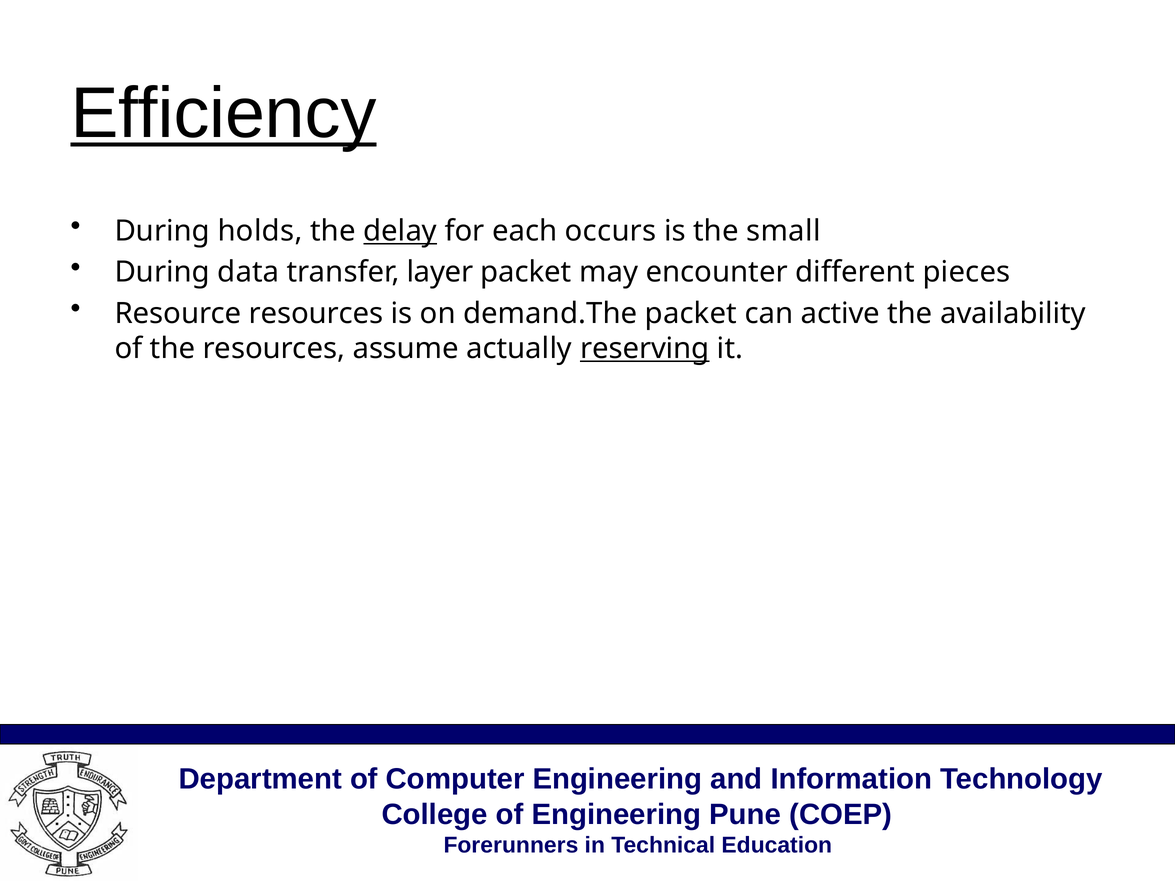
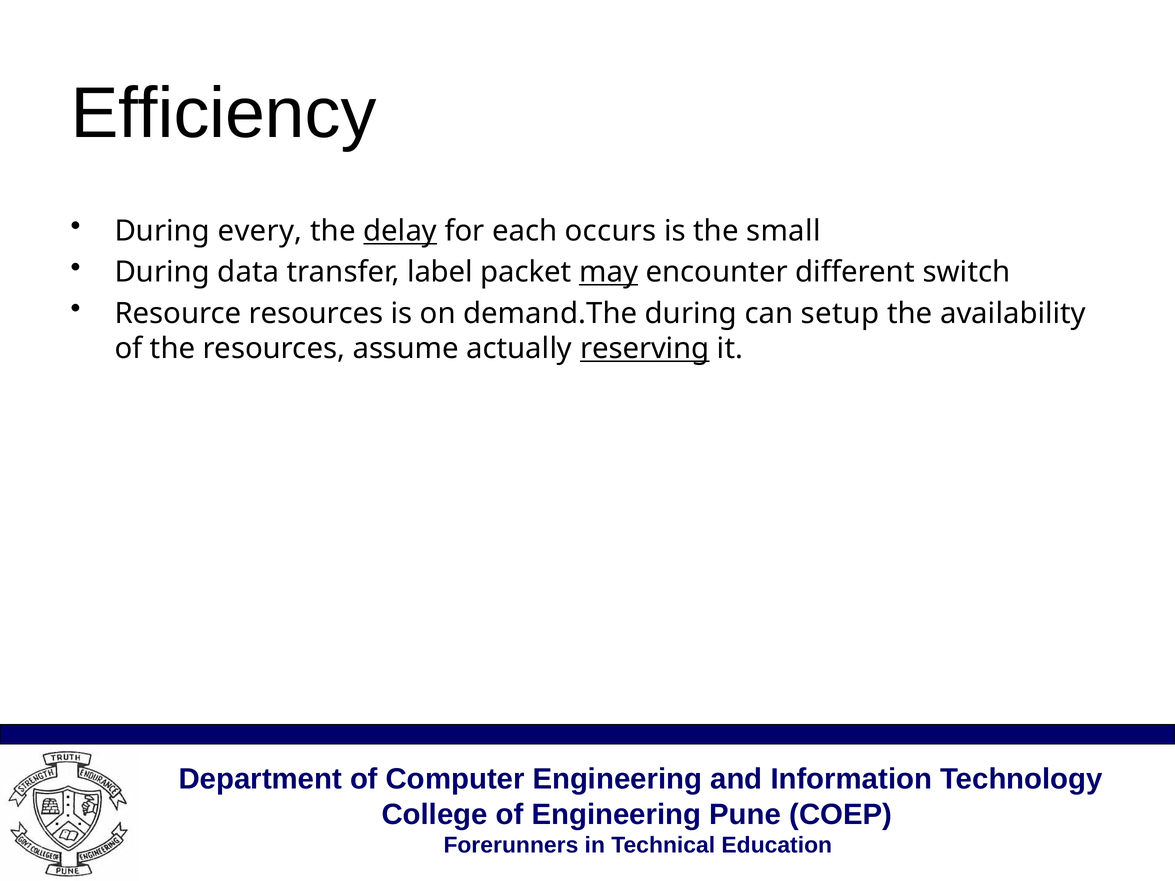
Efficiency underline: present -> none
holds: holds -> every
layer: layer -> label
may underline: none -> present
pieces: pieces -> switch
demand.The packet: packet -> during
active: active -> setup
